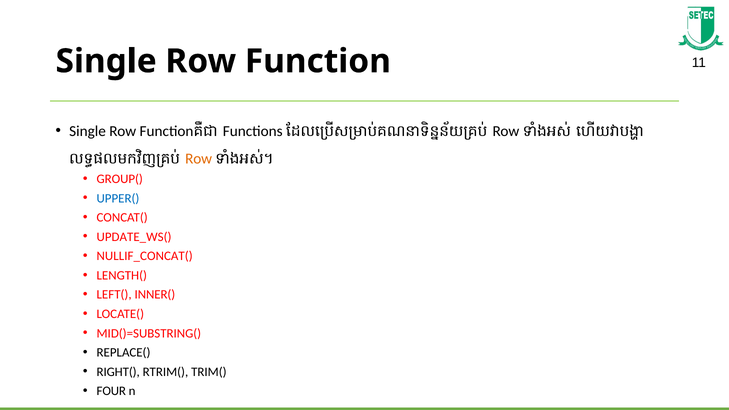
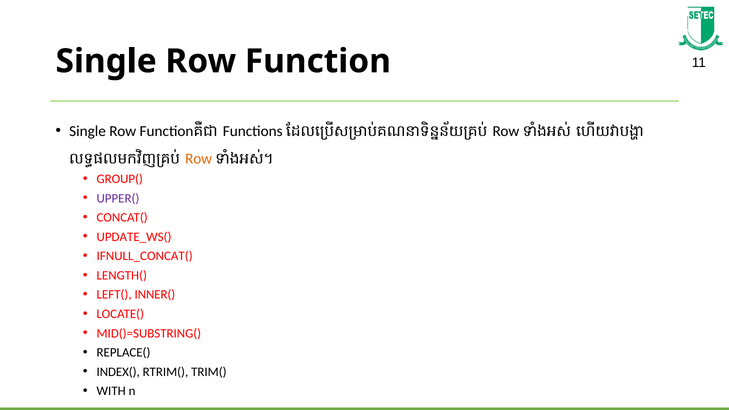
UPPER( colour: blue -> purple
NULLIF_CONCAT(: NULLIF_CONCAT( -> IFNULL_CONCAT(
RIGHT(: RIGHT( -> INDEX(
FOUR: FOUR -> WITH
